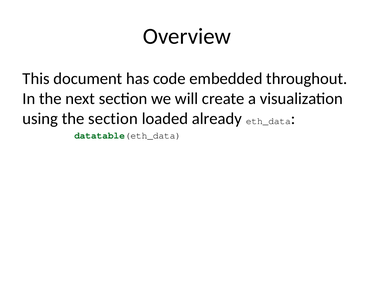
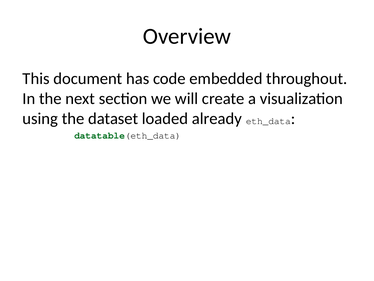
the section: section -> dataset
